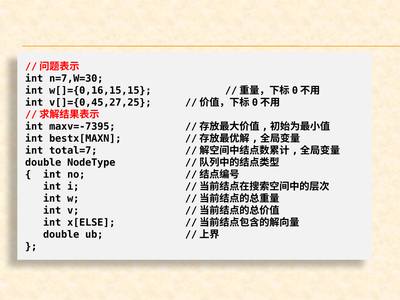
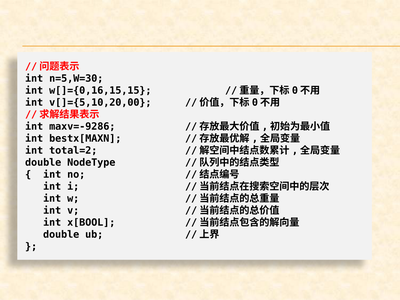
n=7,W=30: n=7,W=30 -> n=5,W=30
v[]={0,45,27,25: v[]={0,45,27,25 -> v[]={5,10,20,00
maxv=-7395: maxv=-7395 -> maxv=-9286
total=7: total=7 -> total=2
x[ELSE: x[ELSE -> x[BOOL
